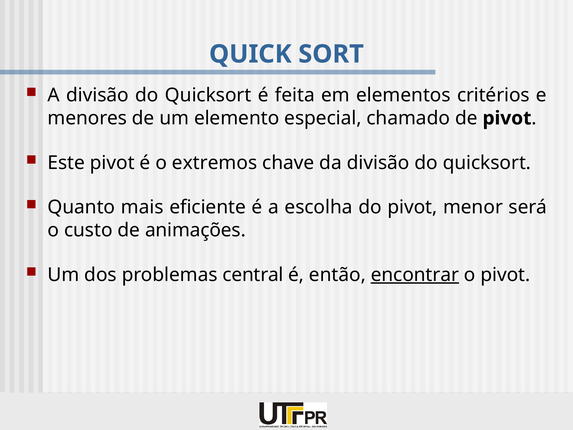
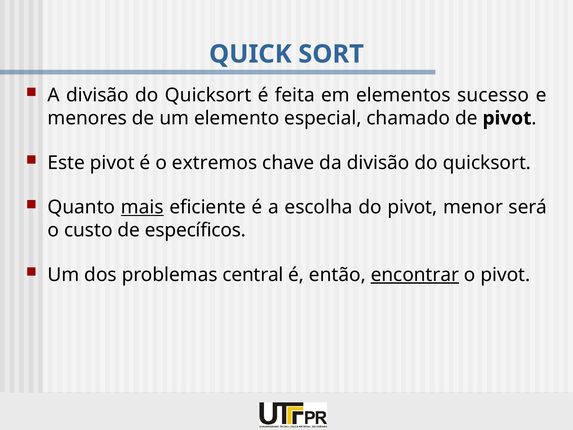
critérios: critérios -> sucesso
mais underline: none -> present
animações: animações -> específicos
